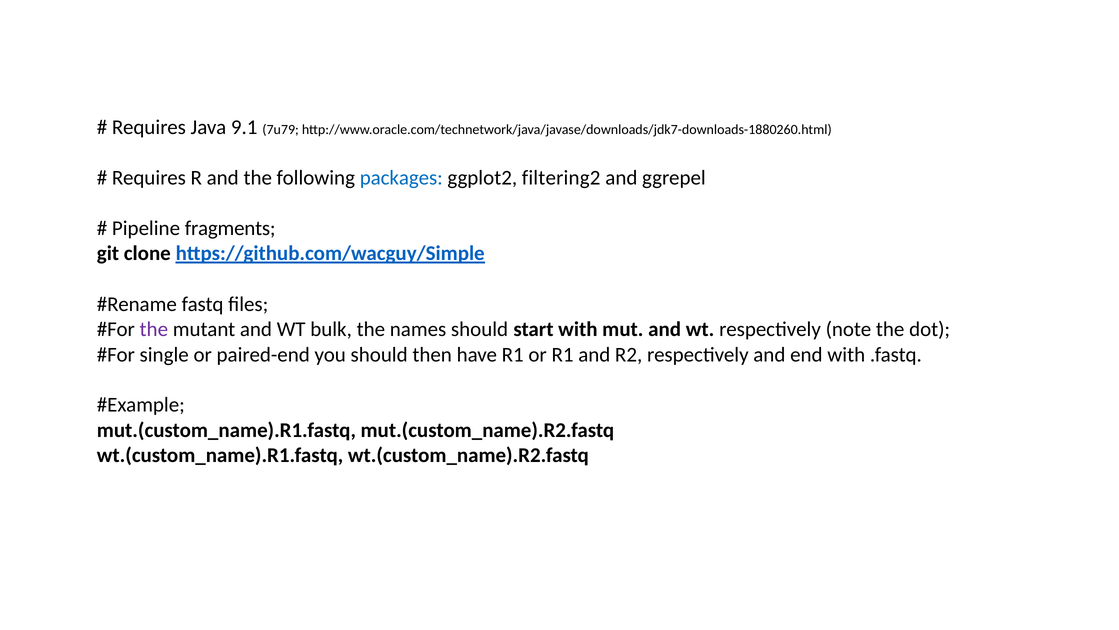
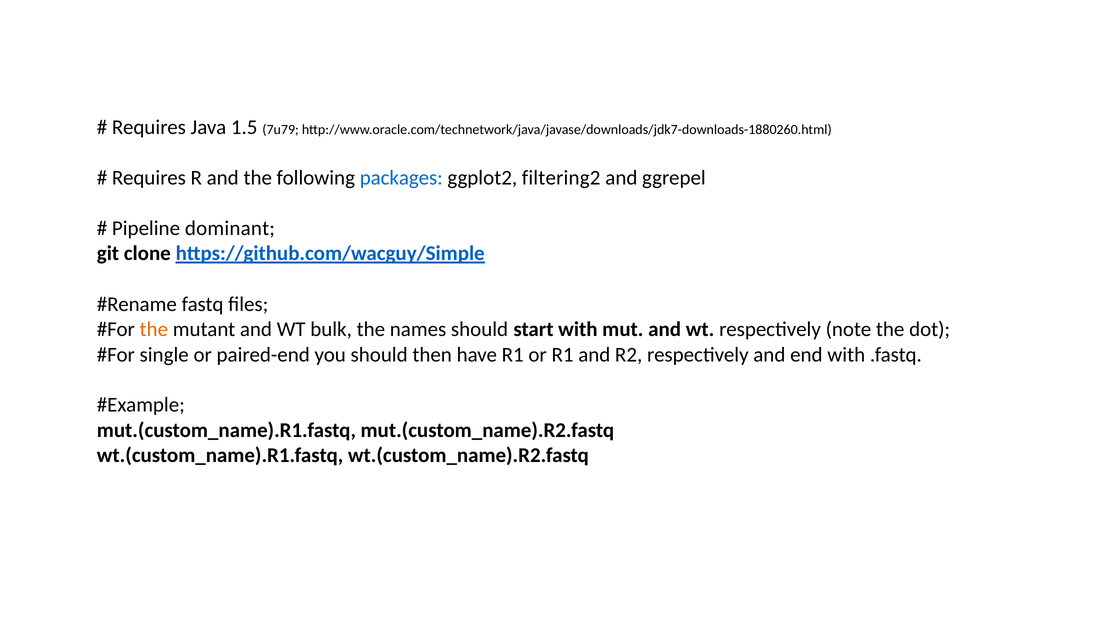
9.1: 9.1 -> 1.5
fragments: fragments -> dominant
the at (154, 329) colour: purple -> orange
